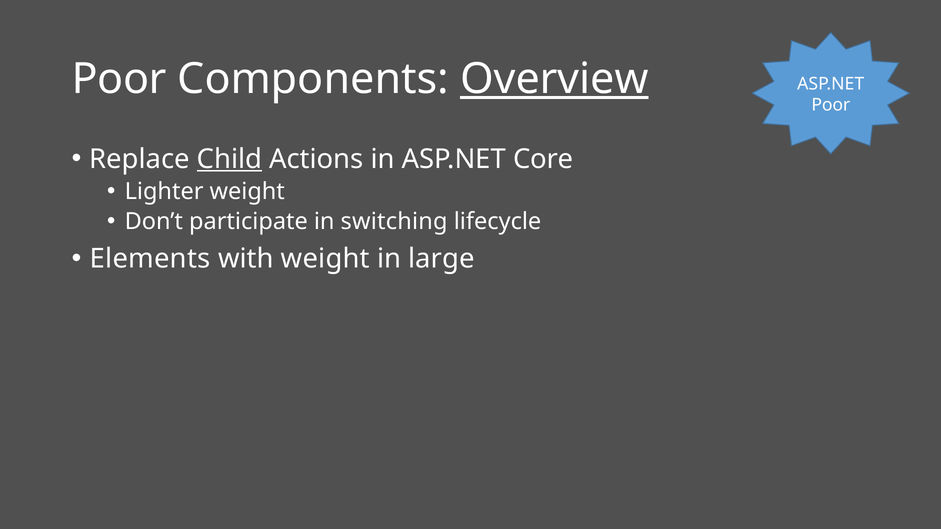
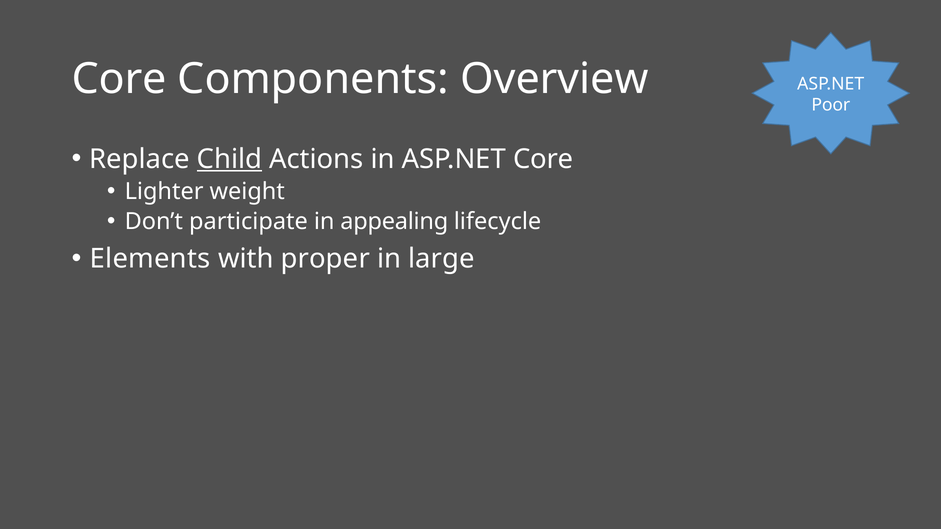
Poor at (119, 79): Poor -> Core
Overview underline: present -> none
switching: switching -> appealing
with weight: weight -> proper
